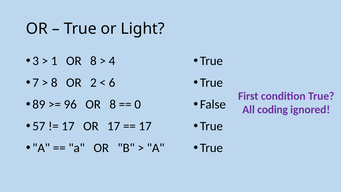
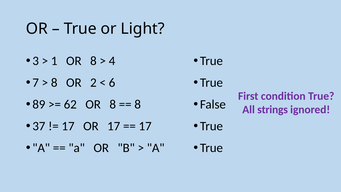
96: 96 -> 62
0 at (138, 104): 0 -> 8
coding: coding -> strings
57: 57 -> 37
